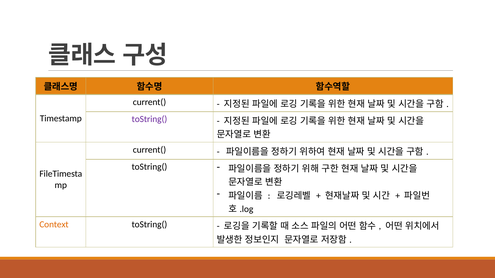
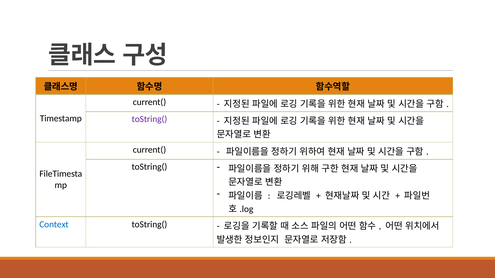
Context colour: orange -> blue
